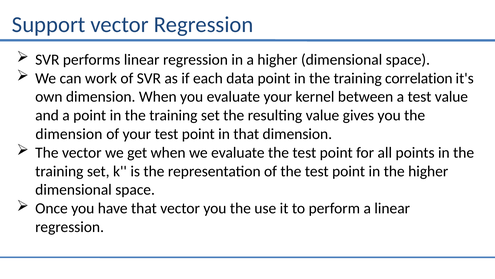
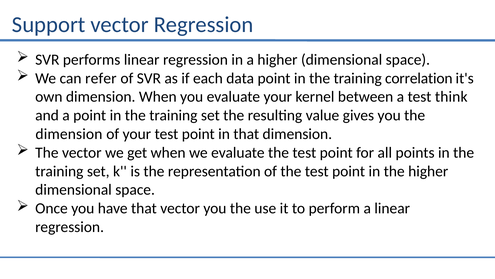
work: work -> refer
test value: value -> think
